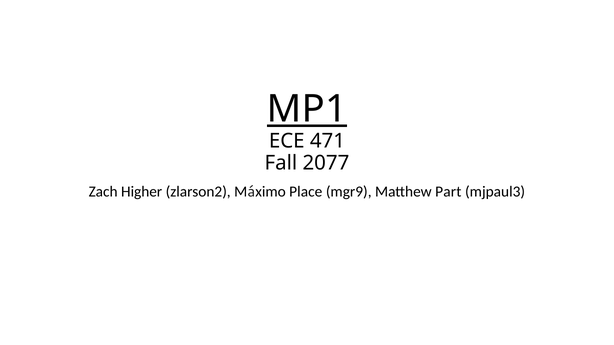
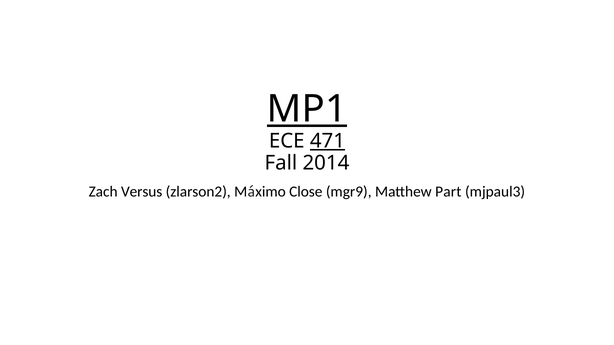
471 underline: none -> present
2077: 2077 -> 2014
Higher: Higher -> Versus
Place: Place -> Close
